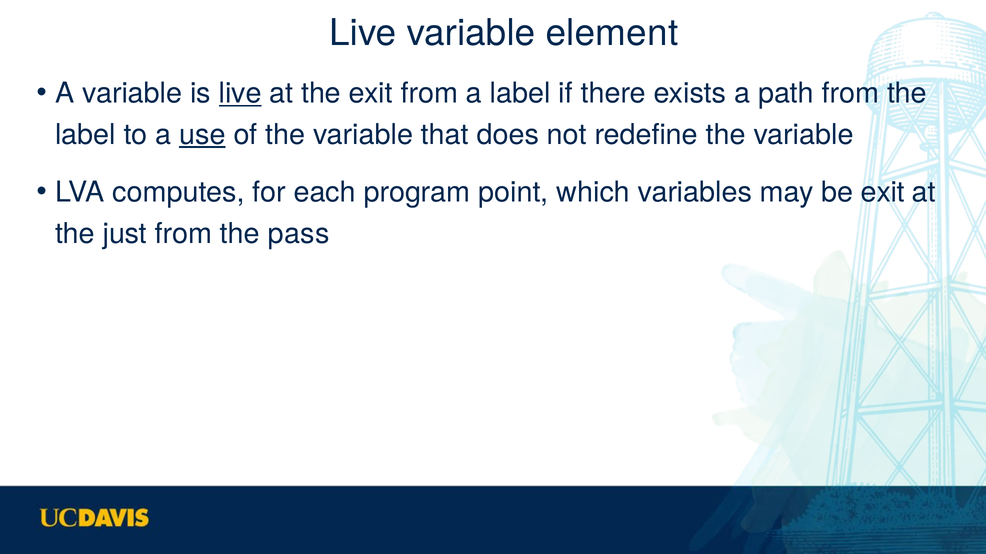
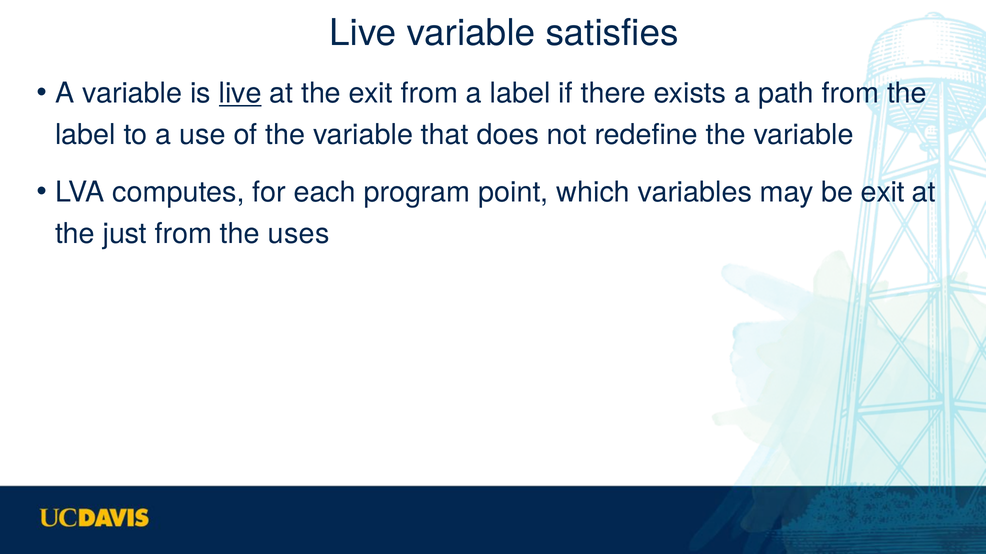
element: element -> satisfies
use underline: present -> none
pass: pass -> uses
